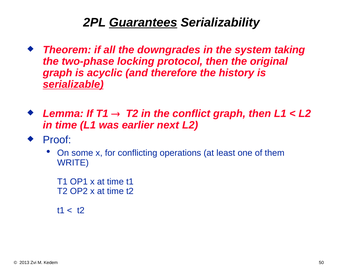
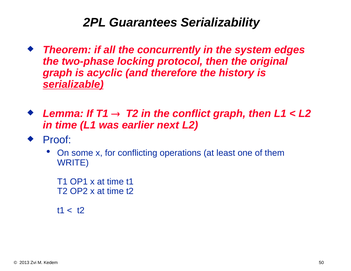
Guarantees underline: present -> none
downgrades: downgrades -> concurrently
taking: taking -> edges
